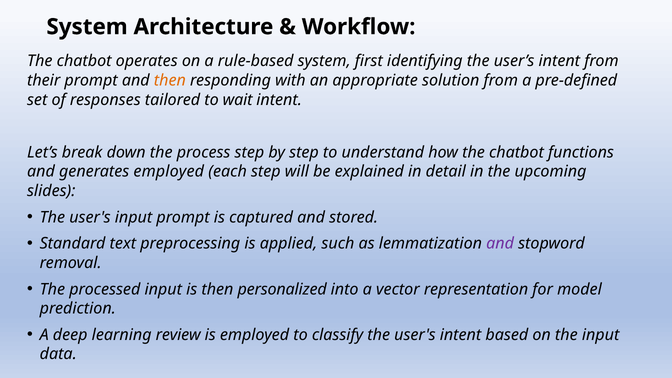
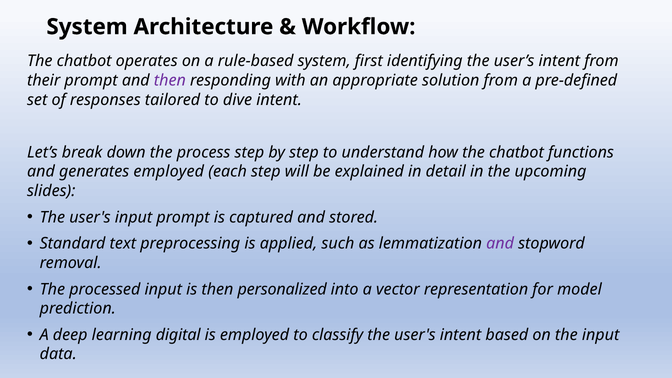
then at (170, 80) colour: orange -> purple
wait: wait -> dive
review: review -> digital
